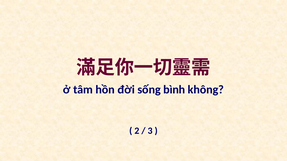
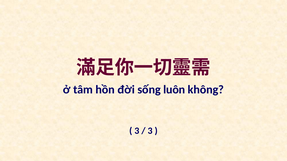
bình: bình -> luôn
2 at (137, 131): 2 -> 3
